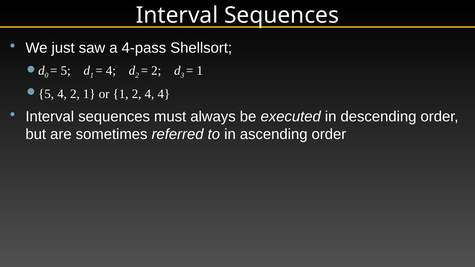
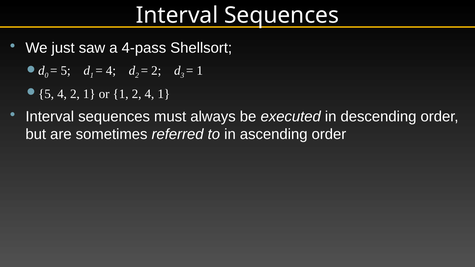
4 4: 4 -> 1
